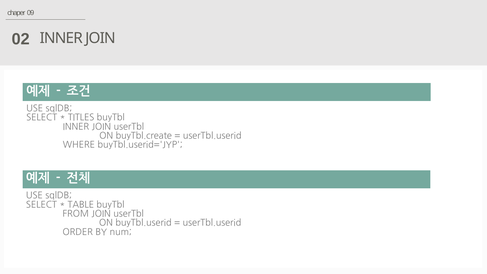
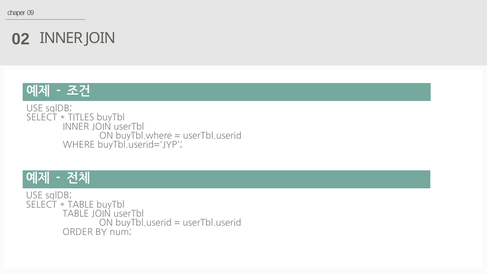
buyTbl.create: buyTbl.create -> buyTbl.where
FROM at (76, 214): FROM -> TABLE
